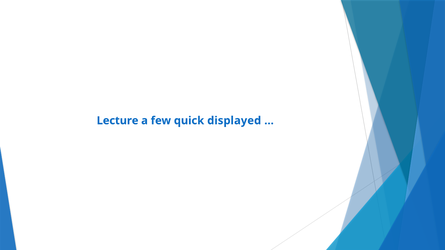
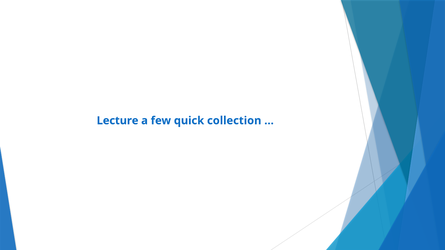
displayed: displayed -> collection
